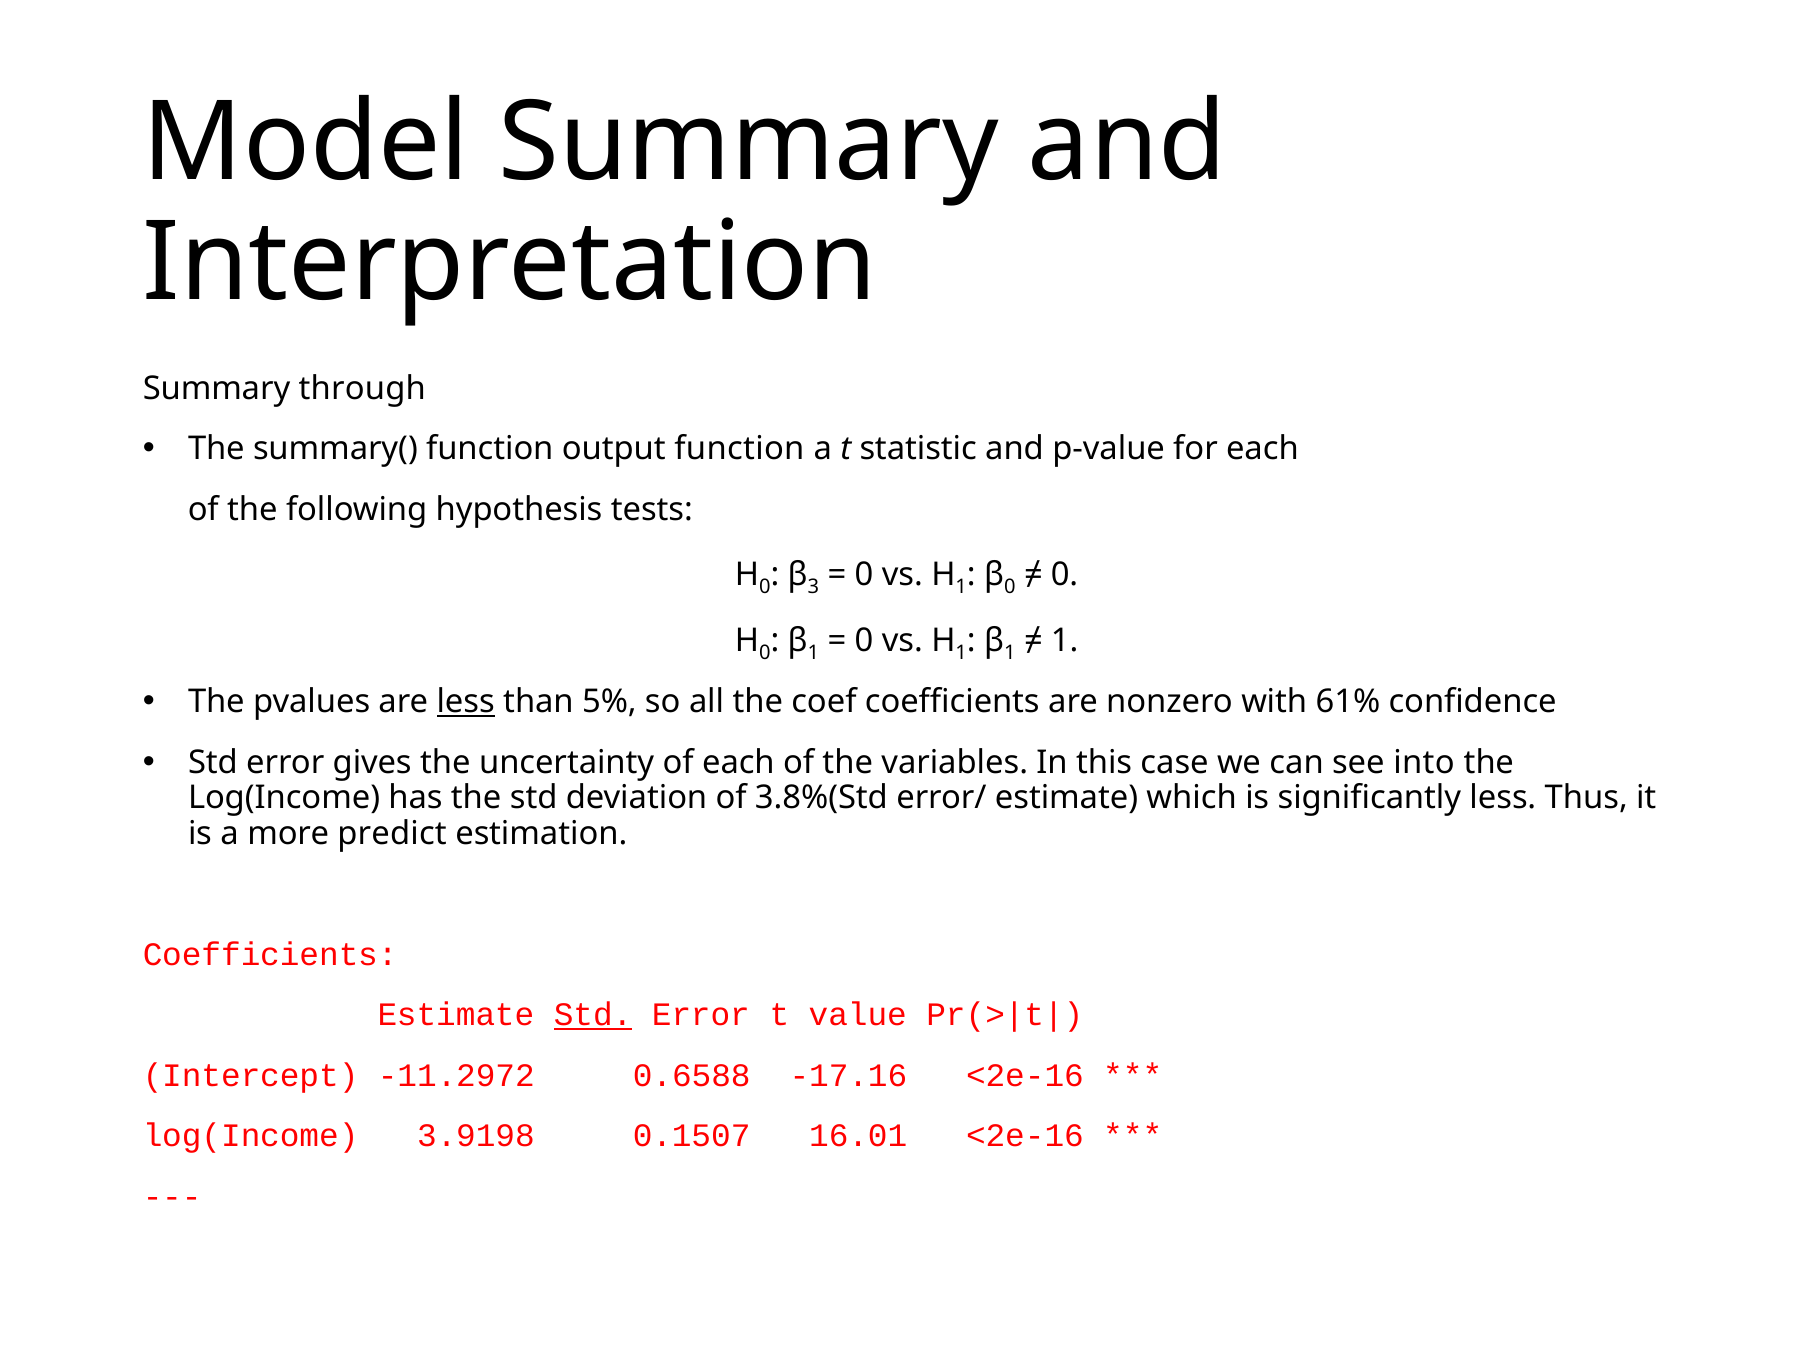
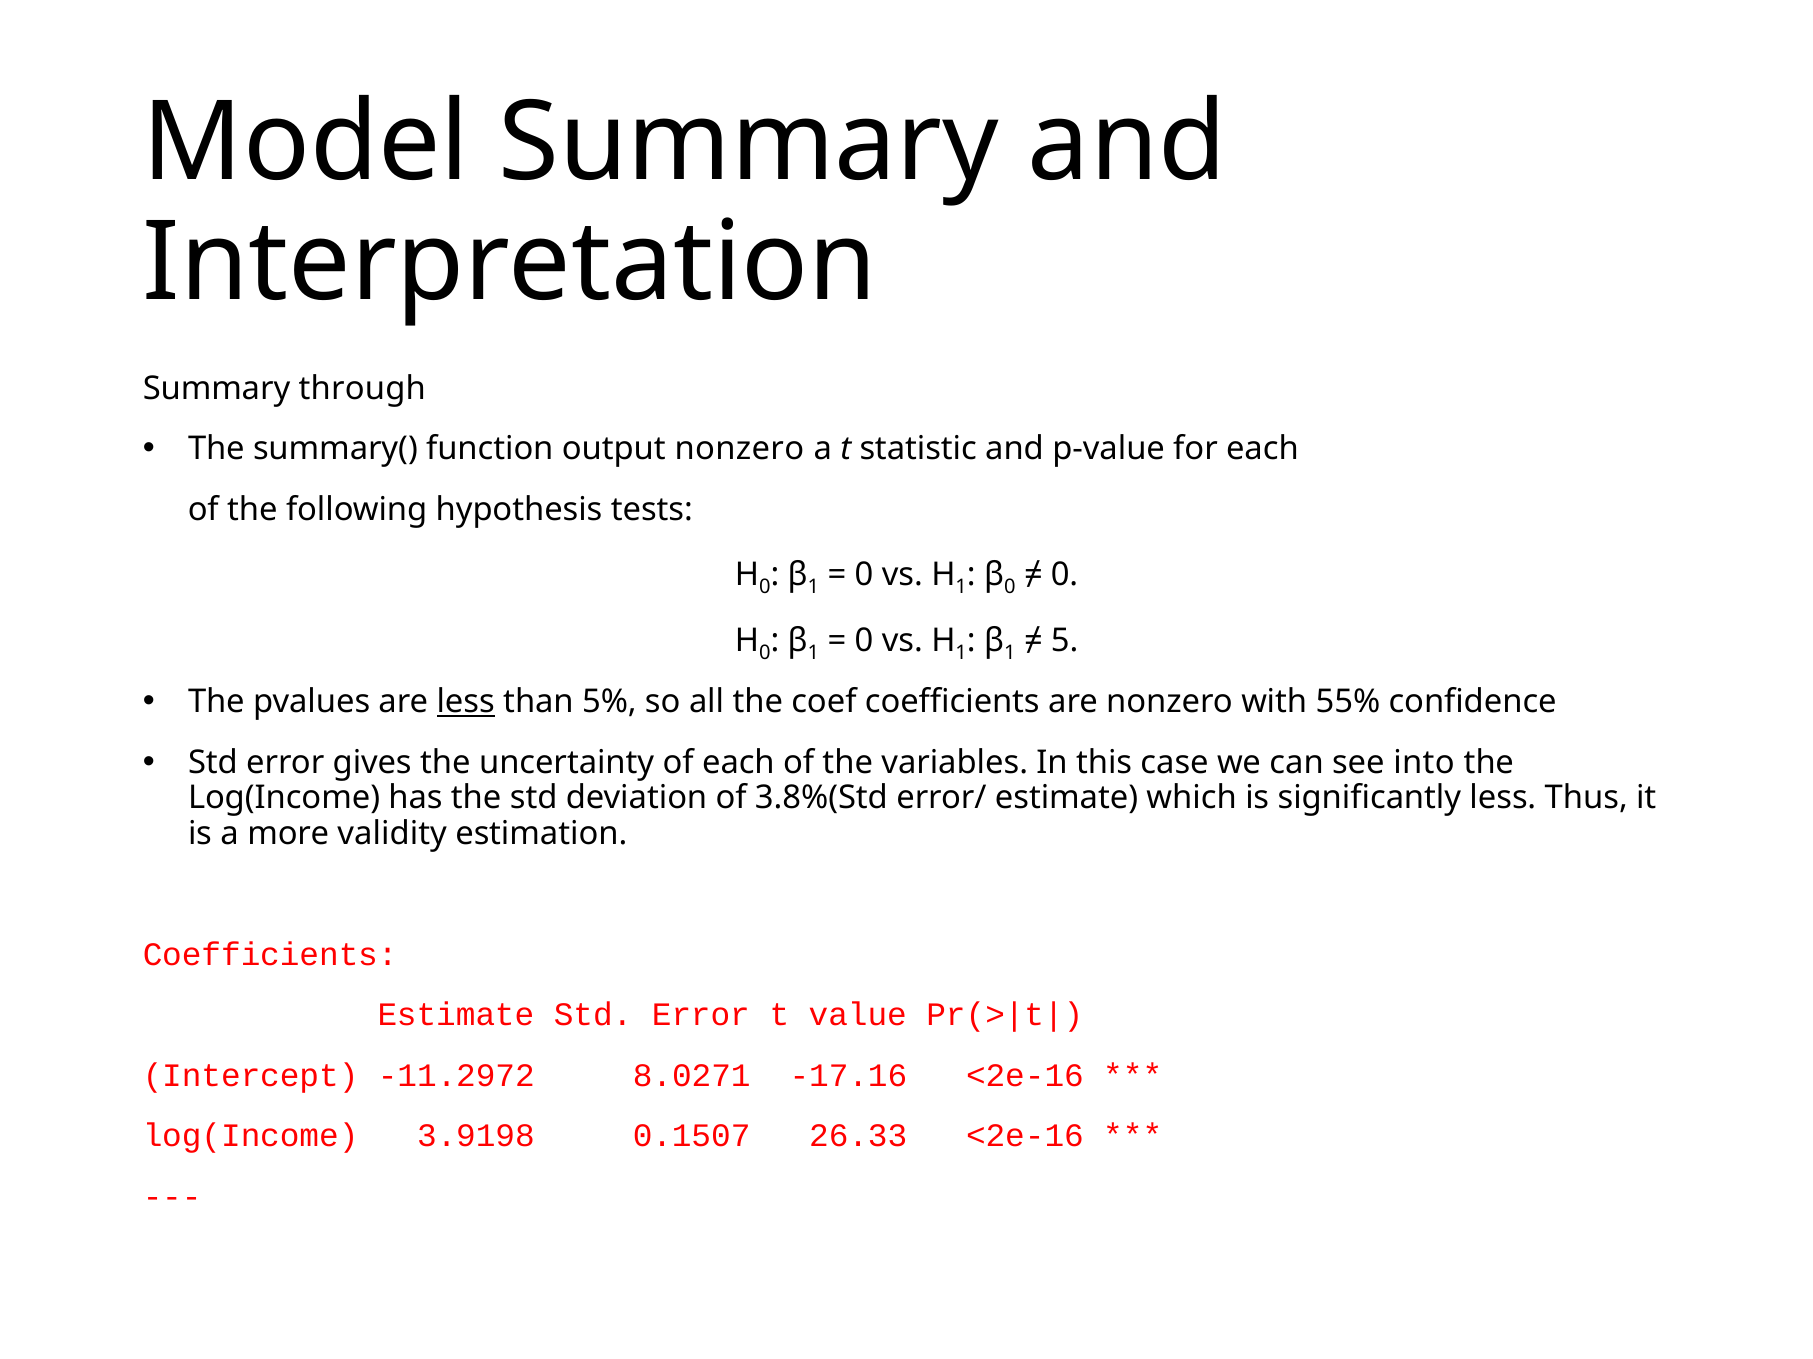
output function: function -> nonzero
3 at (813, 588): 3 -> 1
1 at (1065, 641): 1 -> 5
61%: 61% -> 55%
predict: predict -> validity
Std at (593, 1016) underline: present -> none
0.6588: 0.6588 -> 8.0271
16.01: 16.01 -> 26.33
